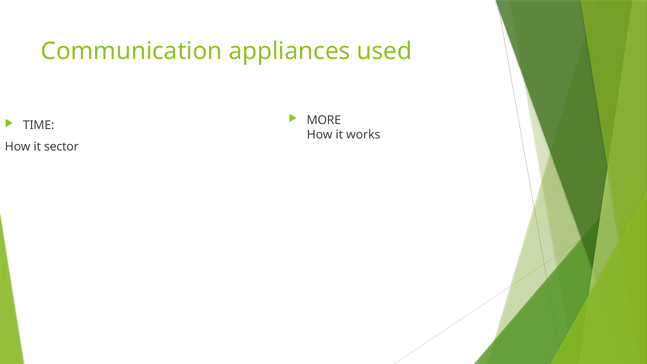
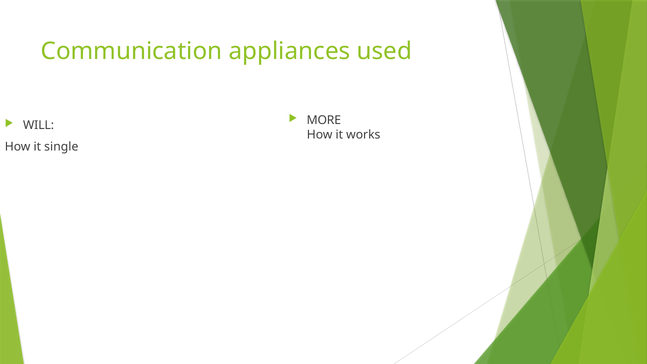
TIME: TIME -> WILL
sector: sector -> single
